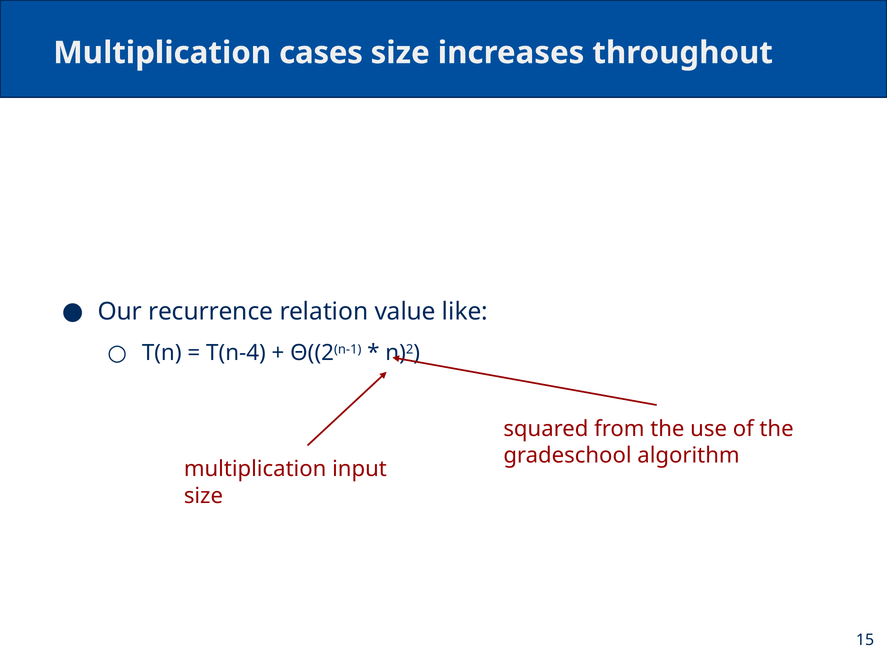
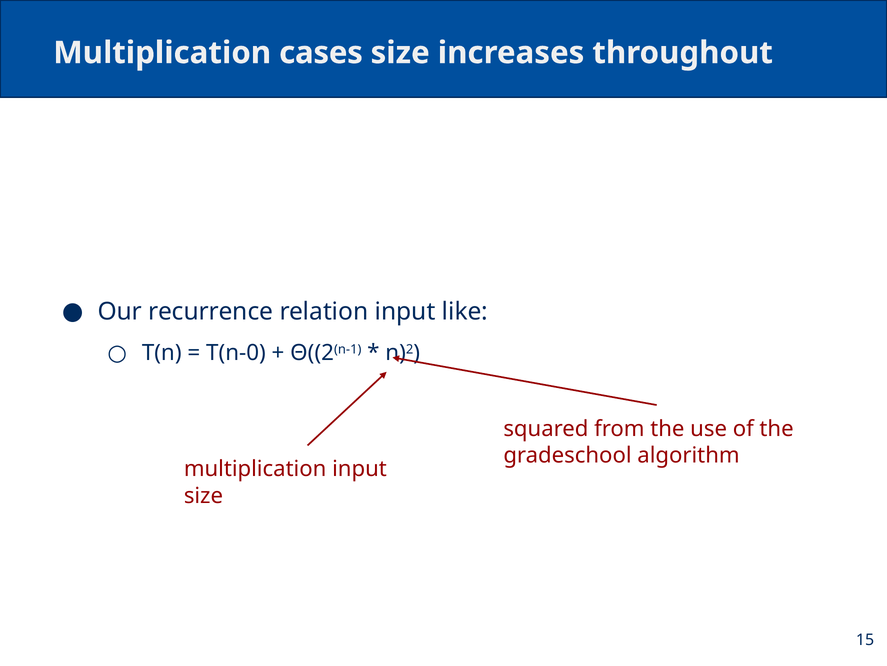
relation value: value -> input
T(n-4: T(n-4 -> T(n-0
